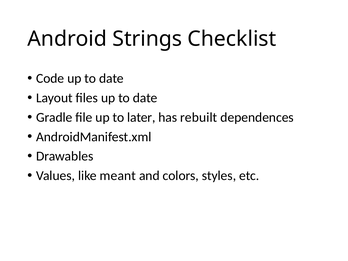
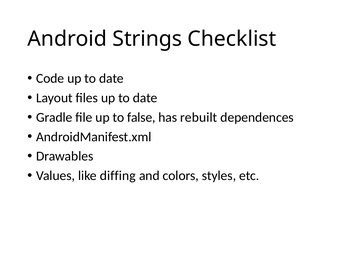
later: later -> false
meant: meant -> diffing
